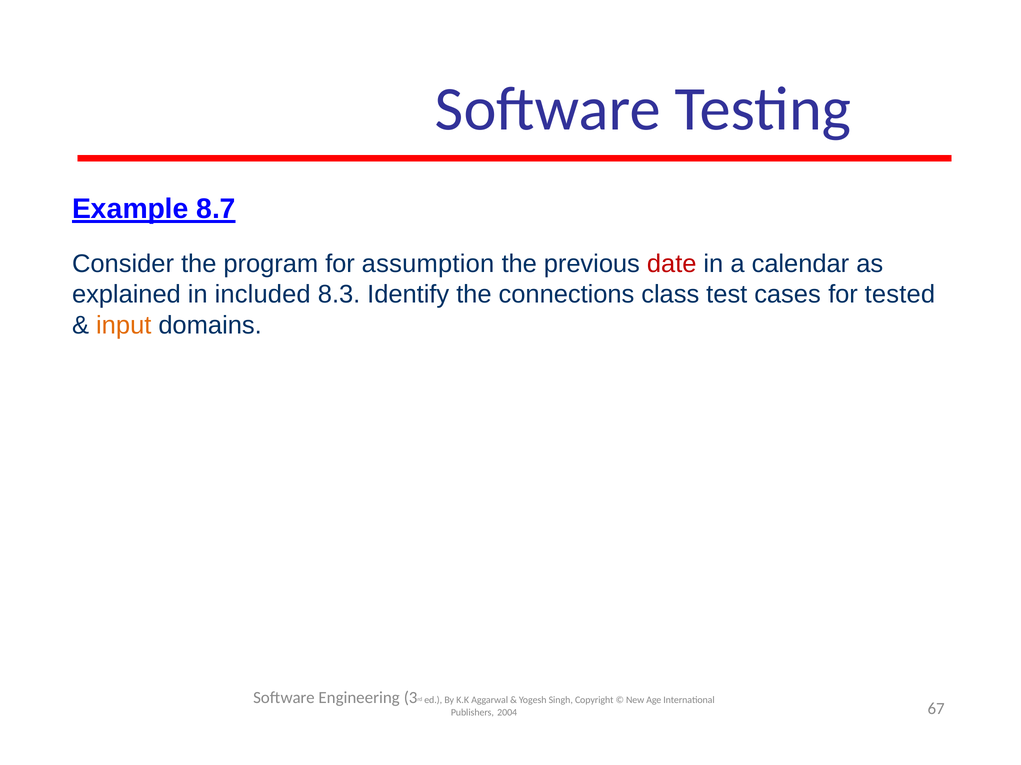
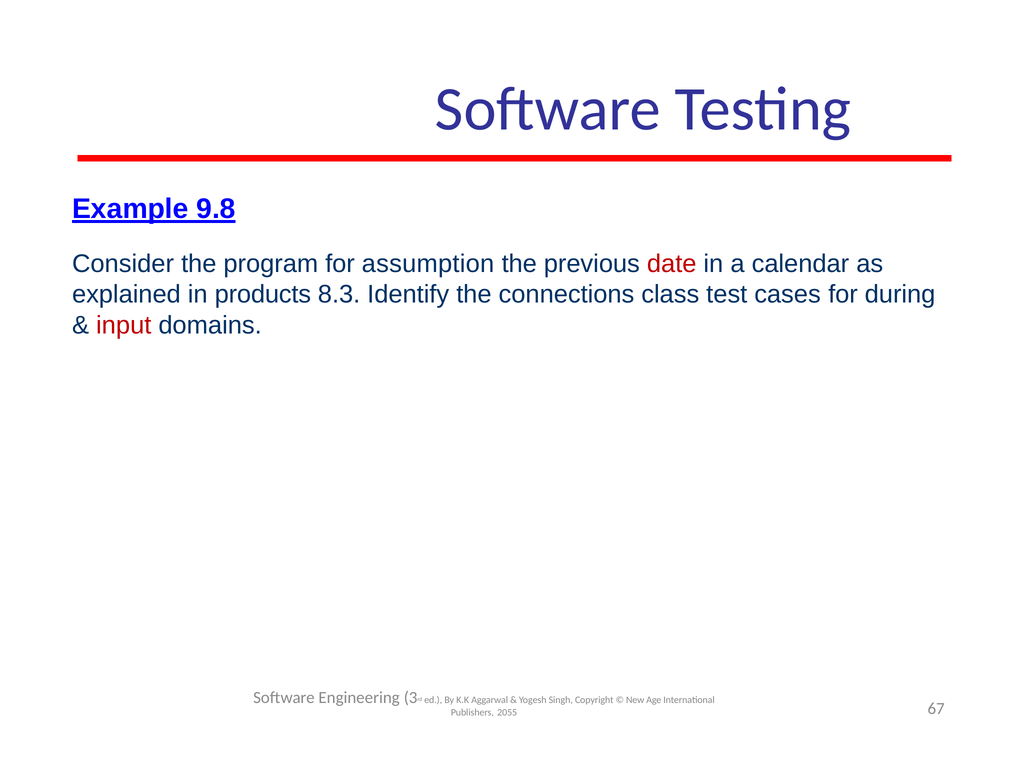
8.7: 8.7 -> 9.8
included: included -> products
tested: tested -> during
input colour: orange -> red
2004: 2004 -> 2055
